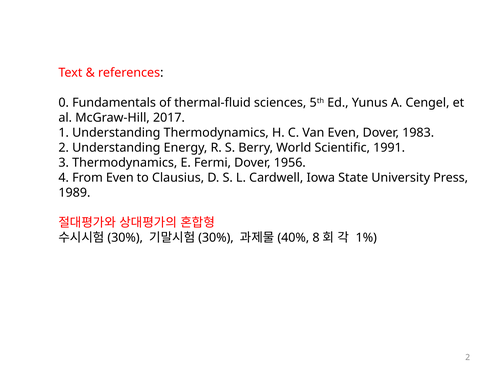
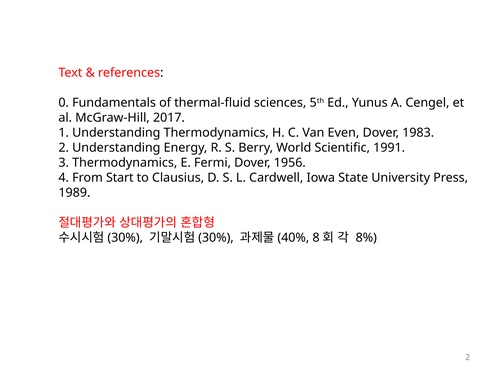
From Even: Even -> Start
1%: 1% -> 8%
